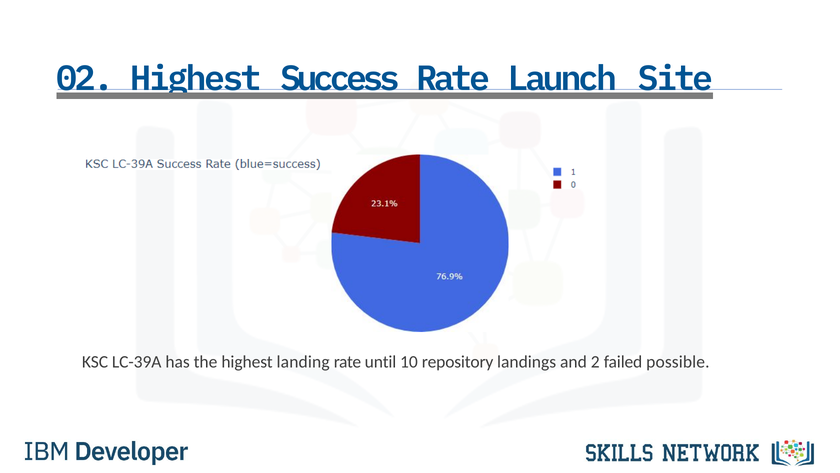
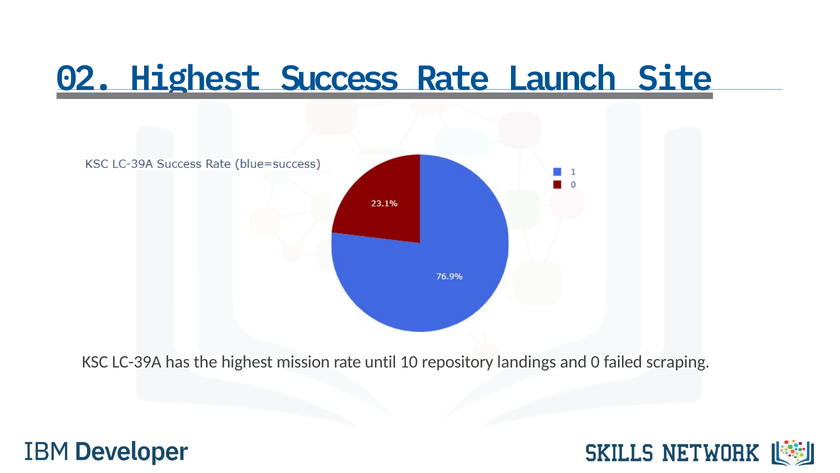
landing: landing -> mission
2: 2 -> 0
possible: possible -> scraping
